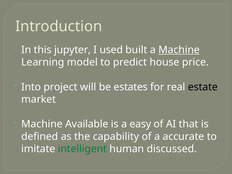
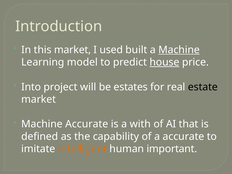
this jupyter: jupyter -> market
house underline: none -> present
Machine Available: Available -> Accurate
easy: easy -> with
intelligent colour: green -> orange
discussed: discussed -> important
